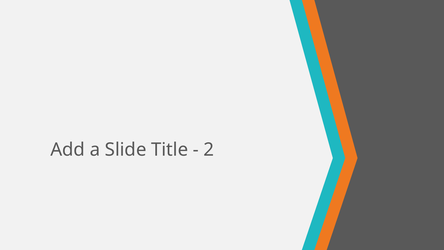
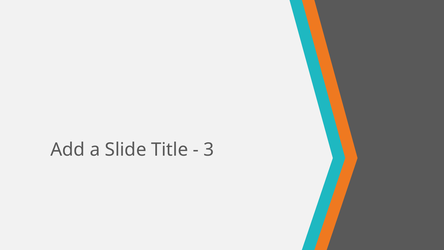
2: 2 -> 3
